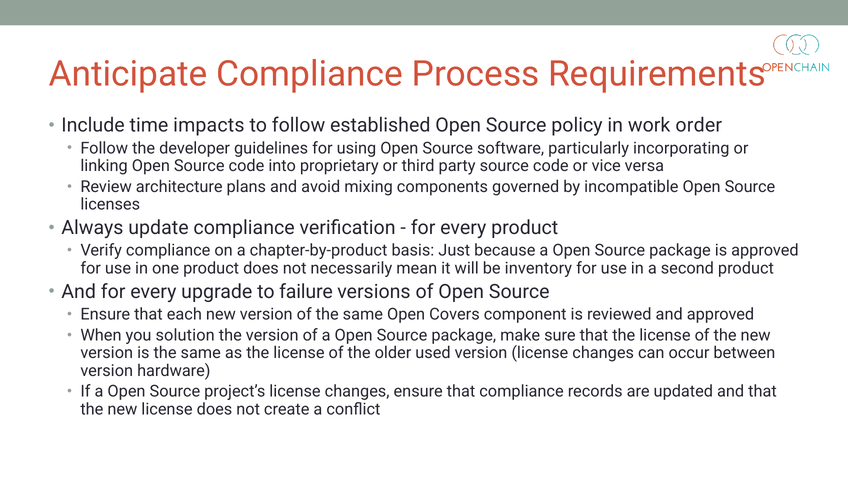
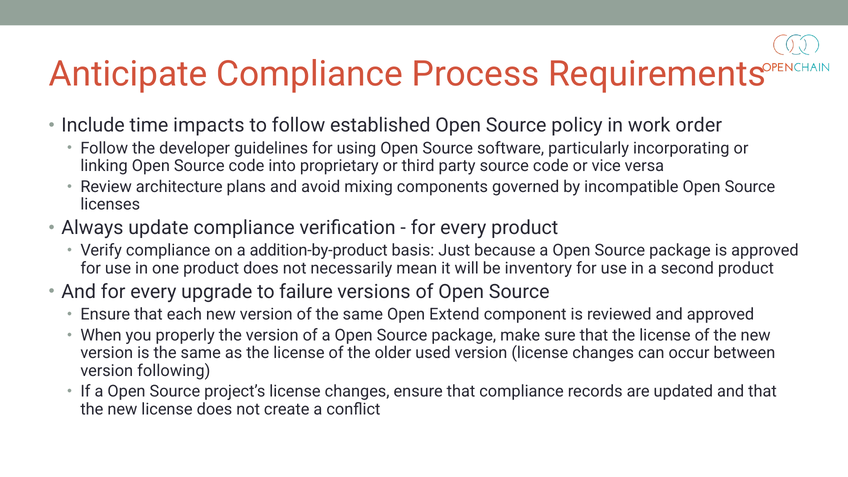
chapter-by-product: chapter-by-product -> addition-by-product
Covers: Covers -> Extend
solution: solution -> properly
hardware: hardware -> following
